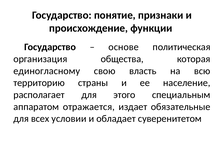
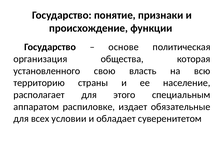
единогласному: единогласному -> установленного
отражается: отражается -> распиловке
